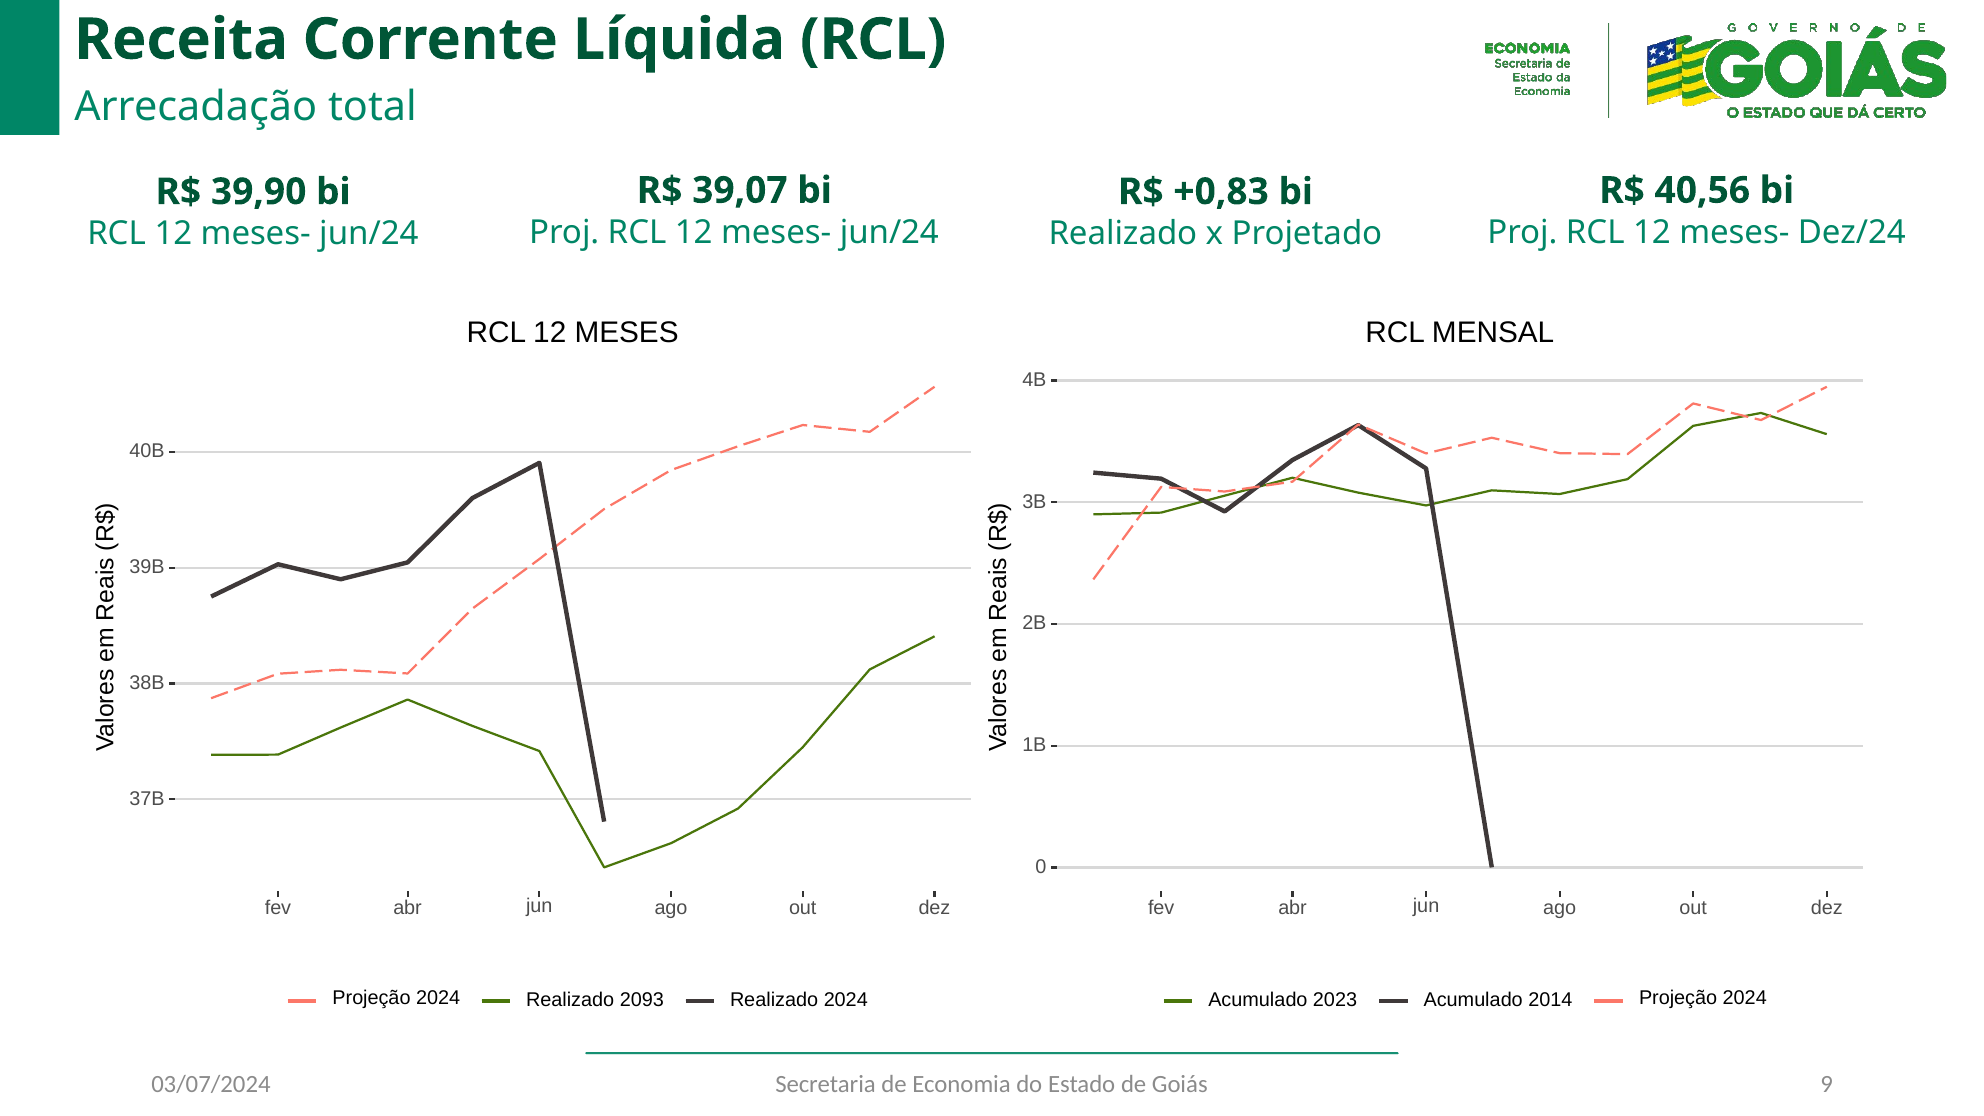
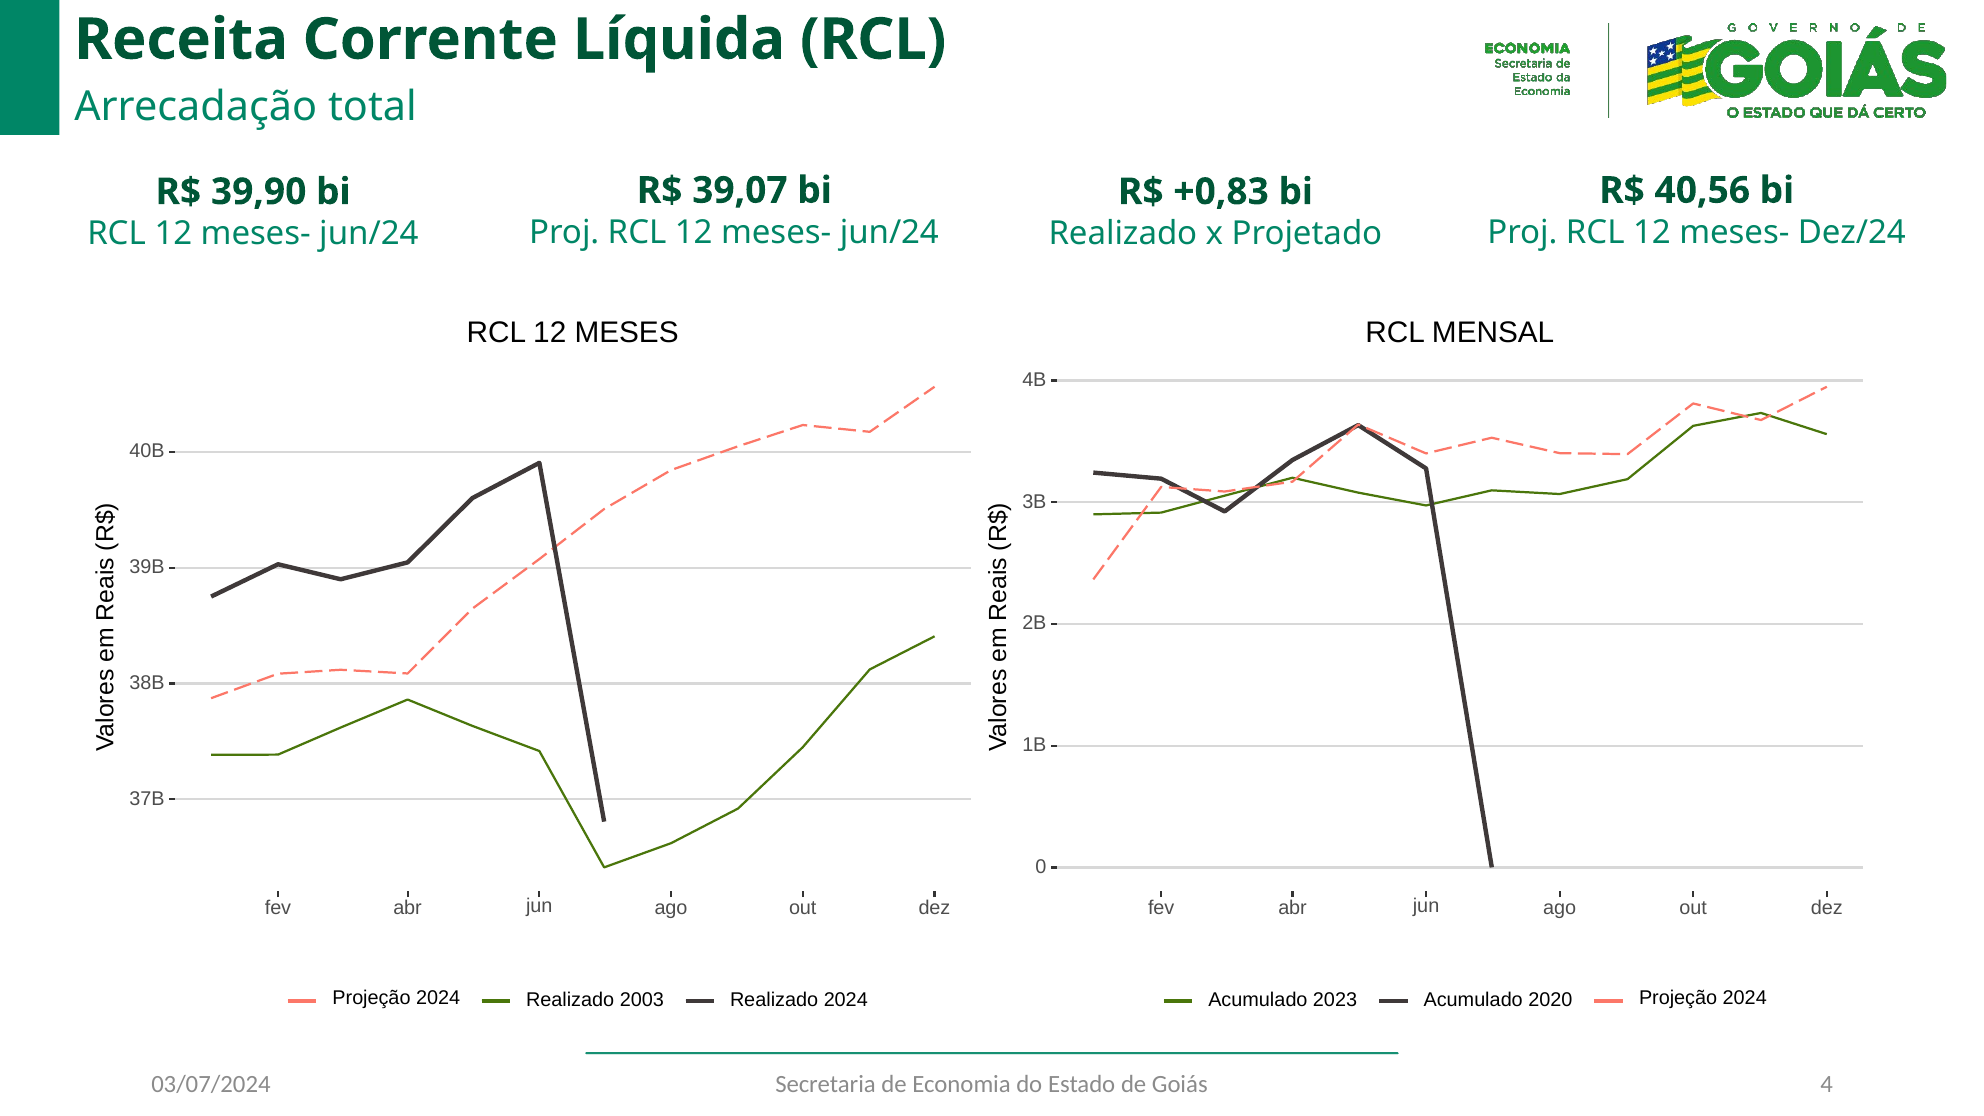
2093: 2093 -> 2003
2014: 2014 -> 2020
9: 9 -> 4
